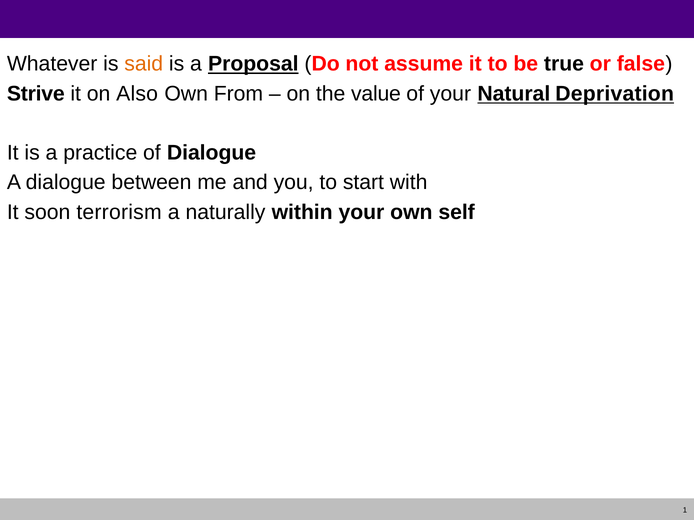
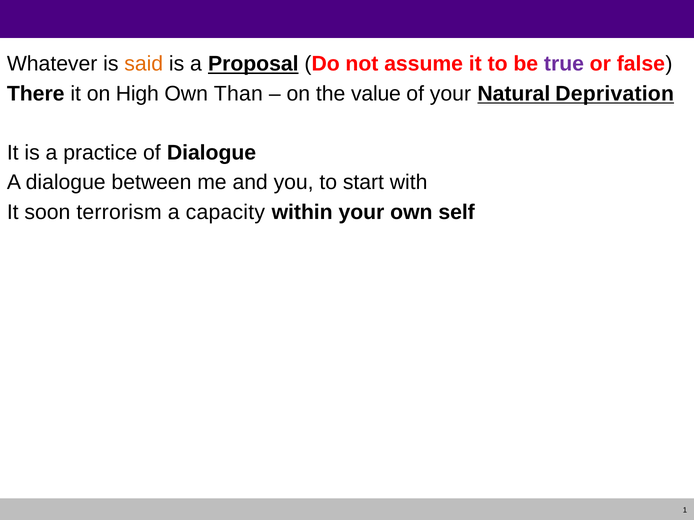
true colour: black -> purple
Strive: Strive -> There
Also: Also -> High
From: From -> Than
naturally: naturally -> capacity
